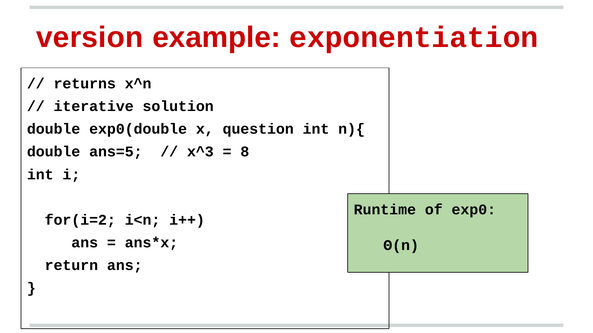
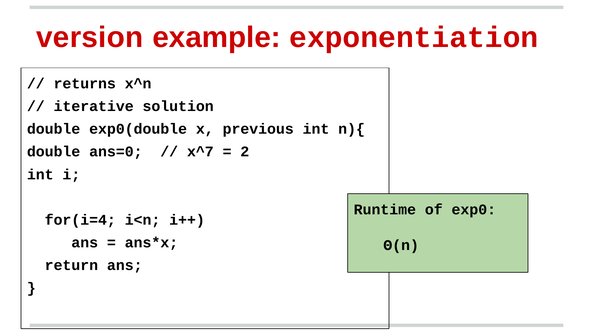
question: question -> previous
ans=5: ans=5 -> ans=0
x^3: x^3 -> x^7
8: 8 -> 2
for(i=2: for(i=2 -> for(i=4
